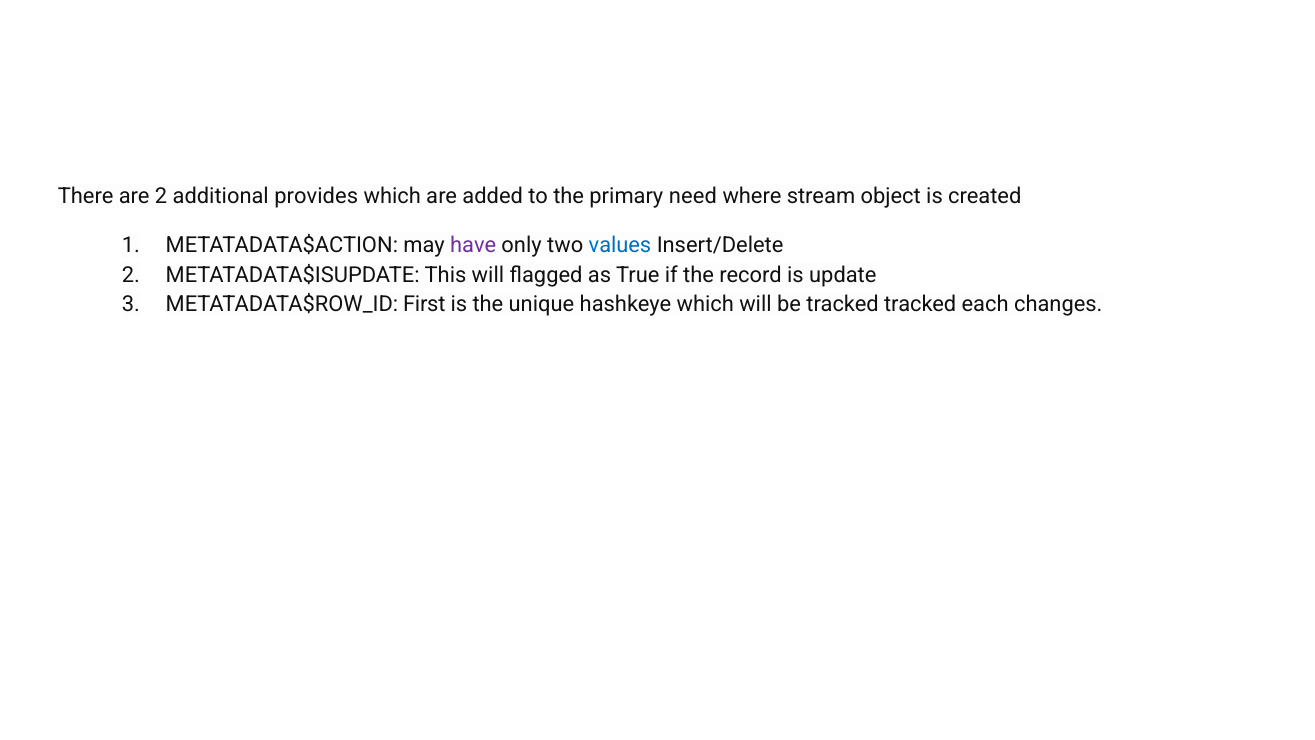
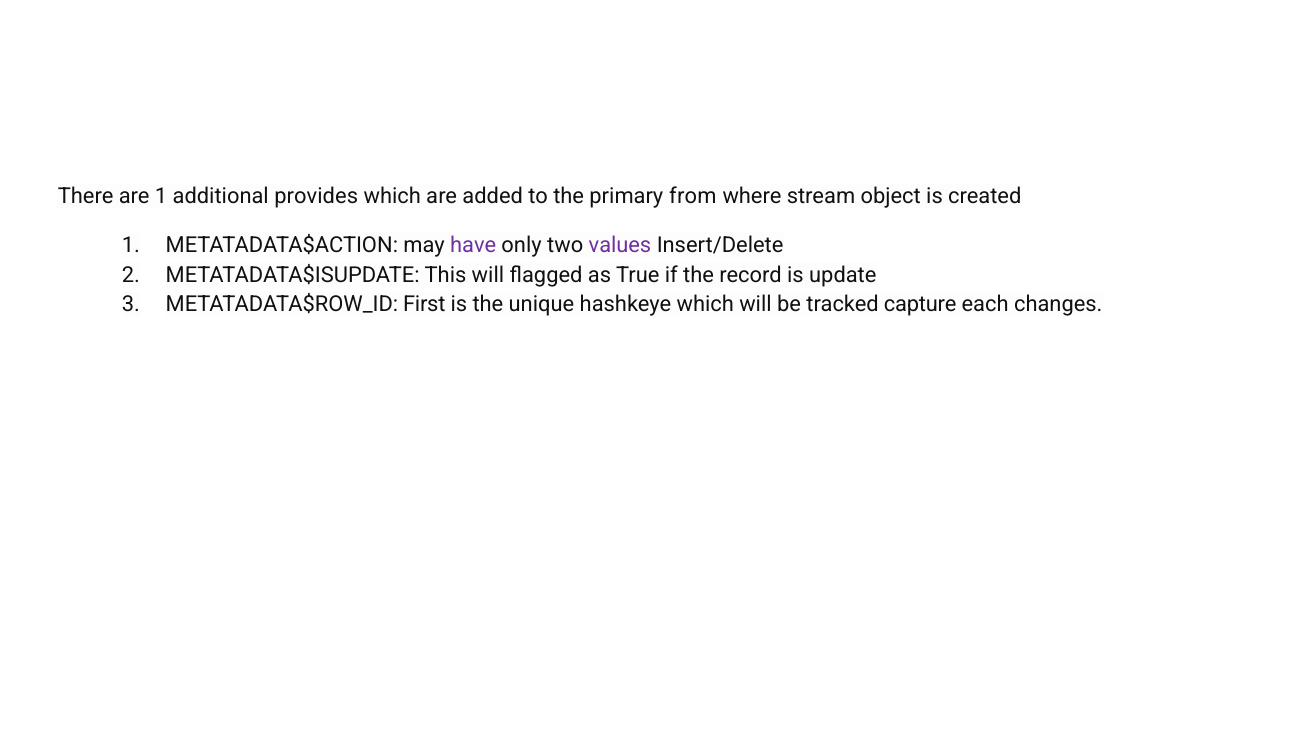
are 2: 2 -> 1
need: need -> from
values colour: blue -> purple
tracked tracked: tracked -> capture
